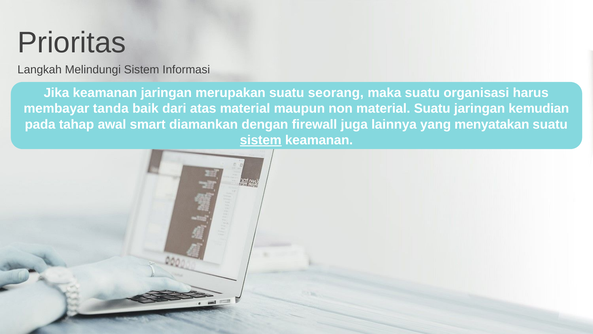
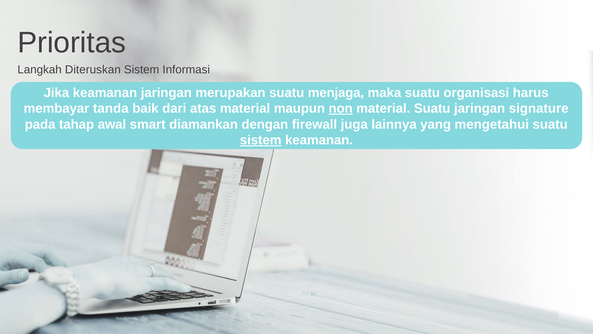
Melindungi: Melindungi -> Diteruskan
seorang: seorang -> menjaga
non underline: none -> present
kemudian: kemudian -> signature
menyatakan: menyatakan -> mengetahui
